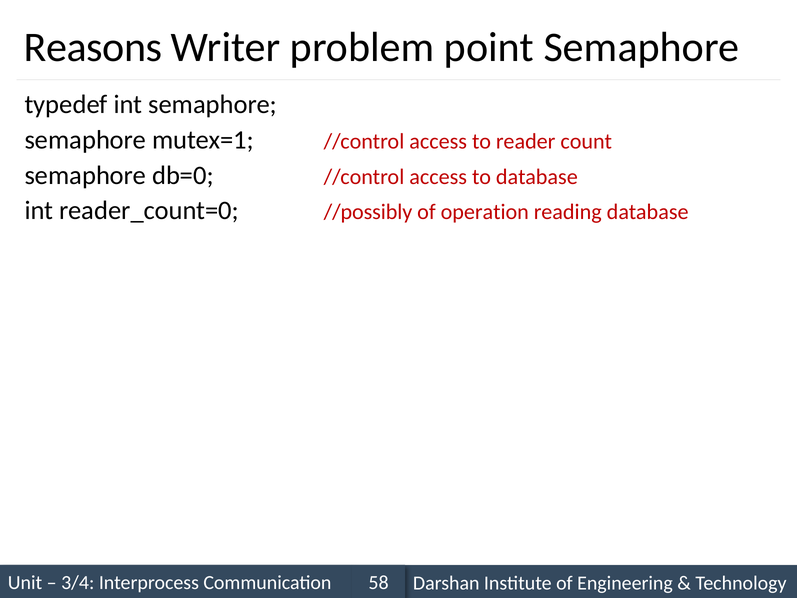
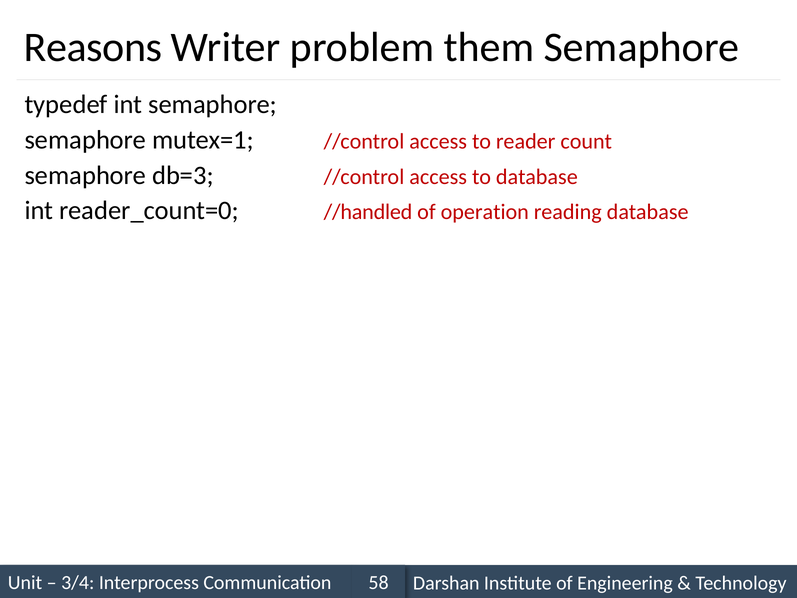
point: point -> them
db=0: db=0 -> db=3
//possibly: //possibly -> //handled
